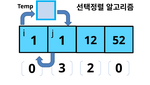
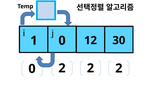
1 1: 1 -> 0
52: 52 -> 30
0 3: 3 -> 2
0 at (119, 68): 0 -> 2
